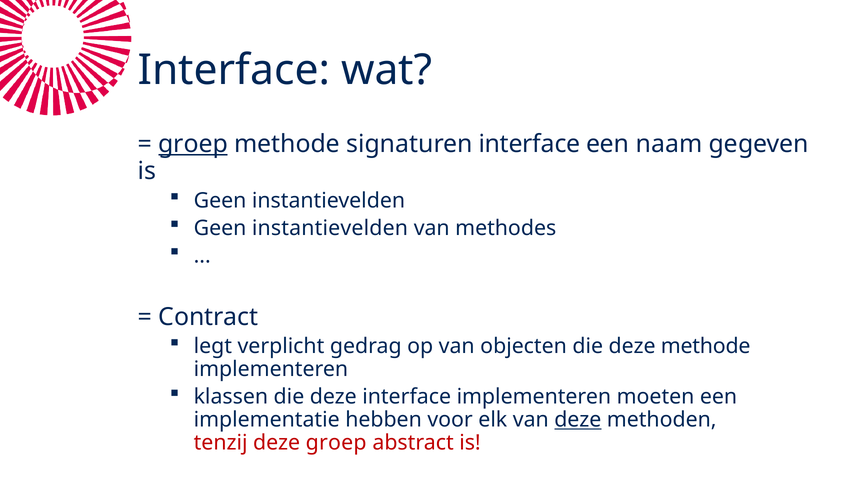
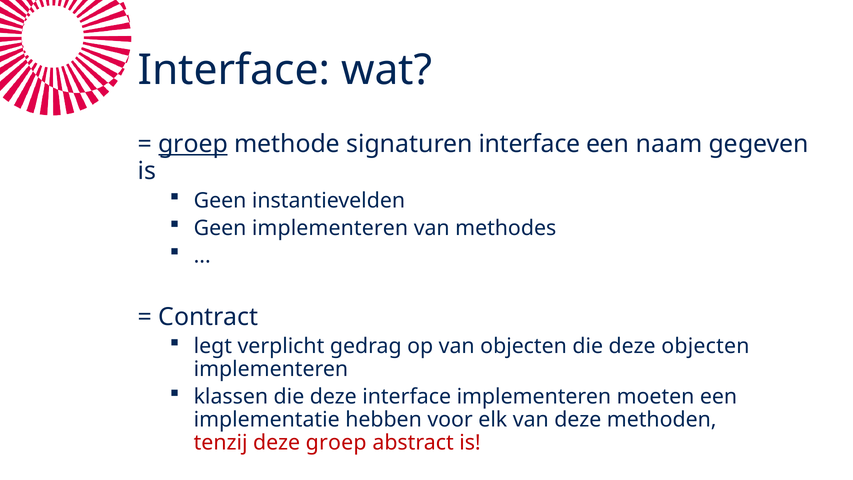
instantievelden at (330, 228): instantievelden -> implementeren
deze methode: methode -> objecten
deze at (578, 420) underline: present -> none
